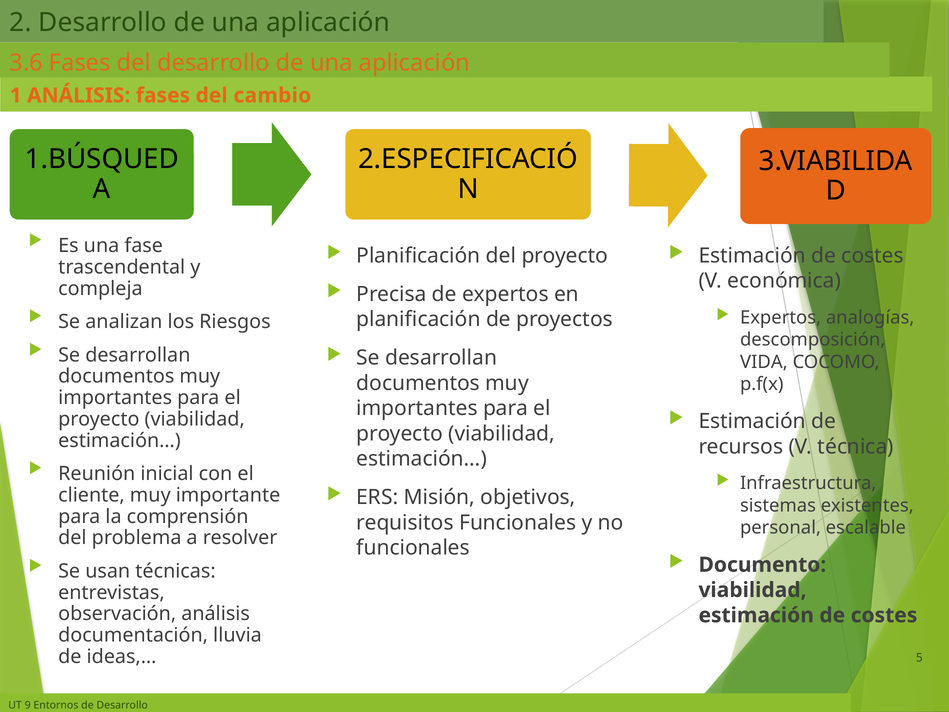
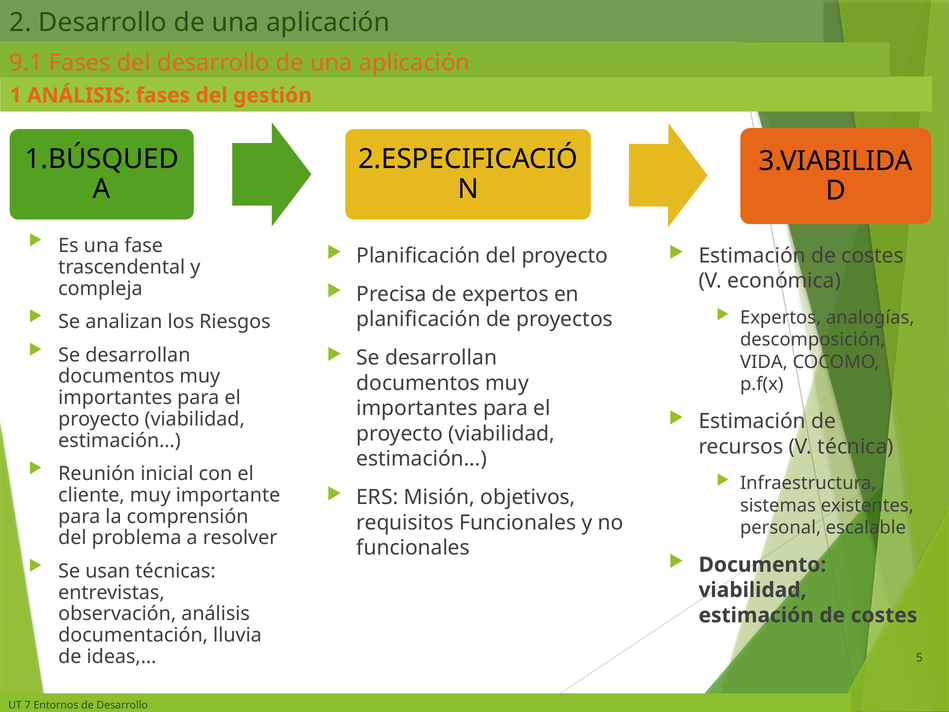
3.6: 3.6 -> 9.1
cambio: cambio -> gestión
9: 9 -> 7
